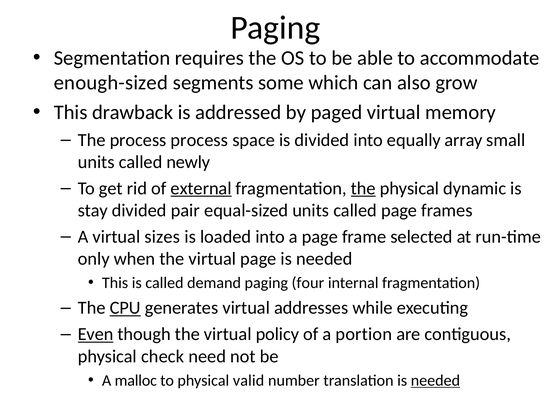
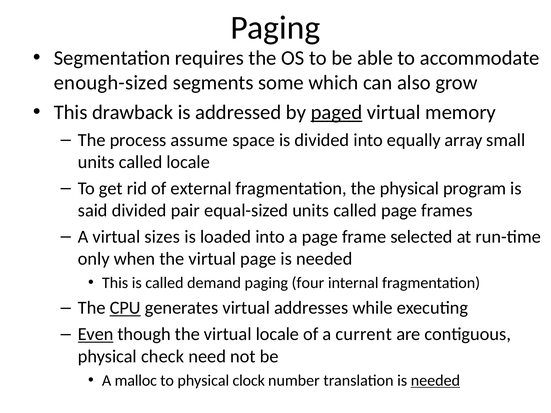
paged underline: none -> present
process process: process -> assume
called newly: newly -> locale
external underline: present -> none
the at (363, 188) underline: present -> none
dynamic: dynamic -> program
stay: stay -> said
virtual policy: policy -> locale
portion: portion -> current
valid: valid -> clock
